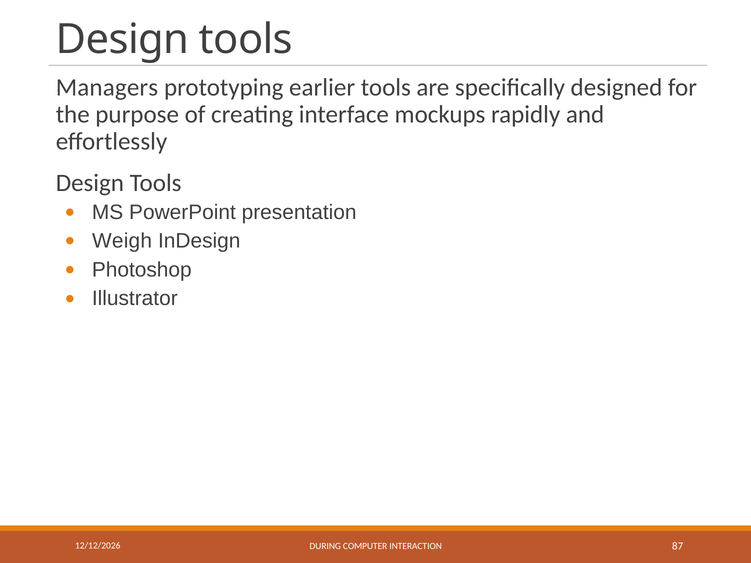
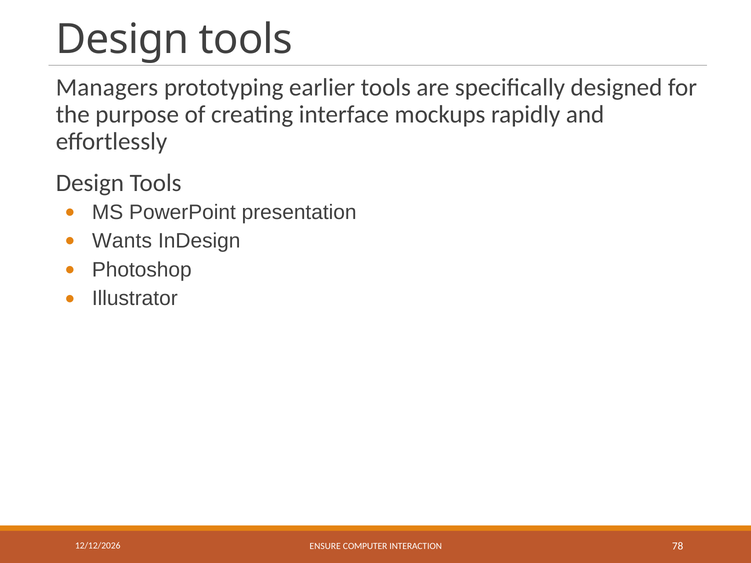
Weigh: Weigh -> Wants
DURING: DURING -> ENSURE
87: 87 -> 78
